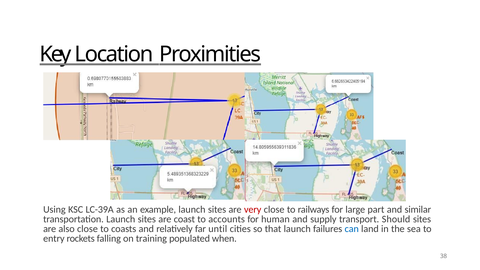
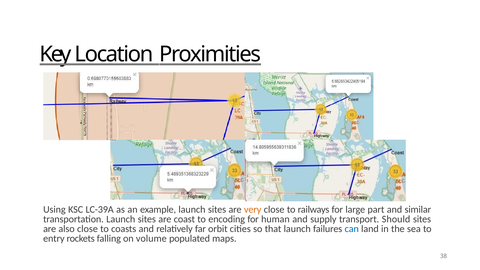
very colour: red -> orange
accounts: accounts -> encoding
until: until -> orbit
training: training -> volume
when: when -> maps
